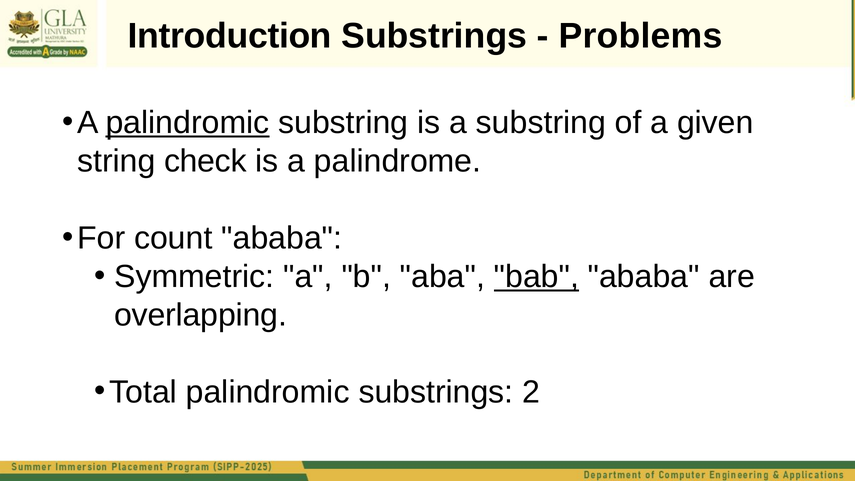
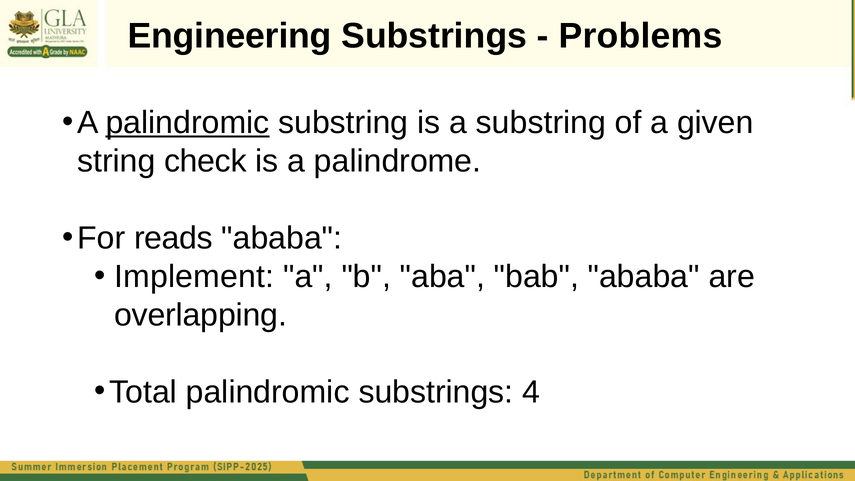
Introduction: Introduction -> Engineering
count: count -> reads
Symmetric: Symmetric -> Implement
bab underline: present -> none
2: 2 -> 4
